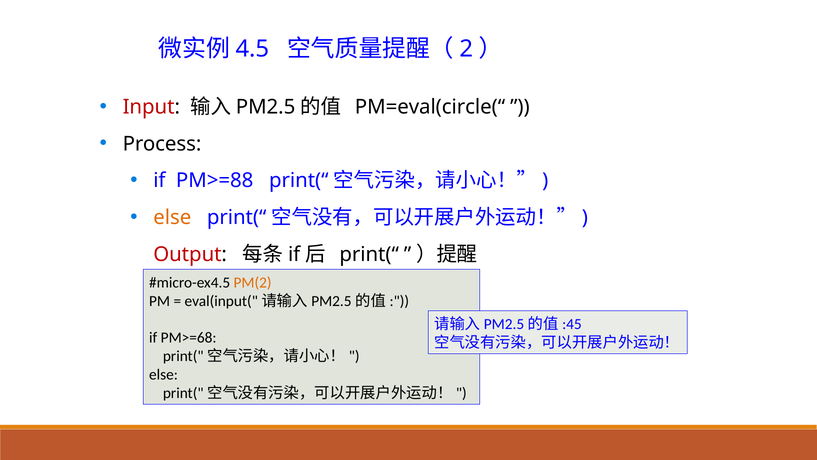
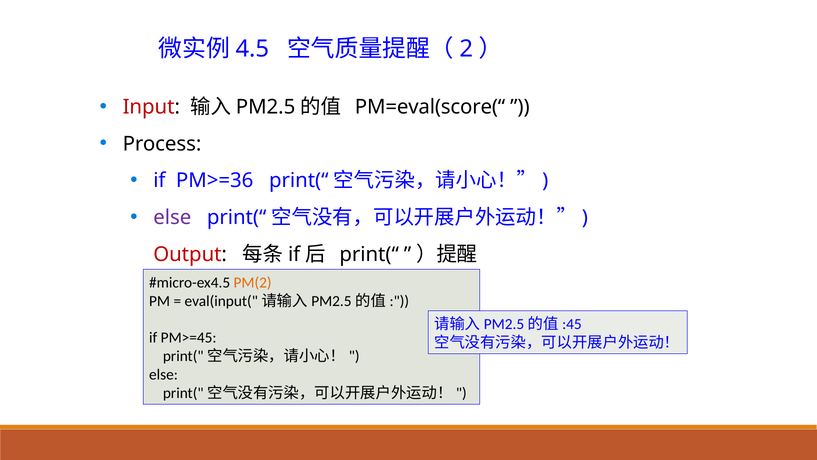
PM=eval(circle(“: PM=eval(circle(“ -> PM=eval(score(“
PM>=88: PM>=88 -> PM>=36
else at (172, 217) colour: orange -> purple
PM>=68: PM>=68 -> PM>=45
